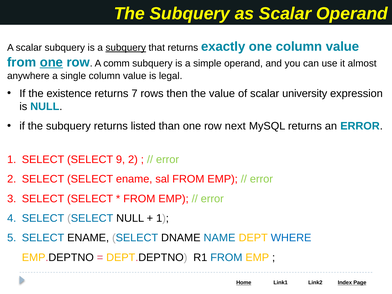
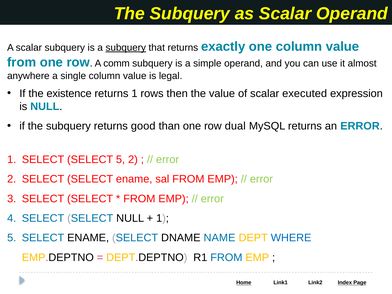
one at (51, 62) underline: present -> none
returns 7: 7 -> 1
university: university -> executed
listed: listed -> good
next: next -> dual
SELECT 9: 9 -> 5
